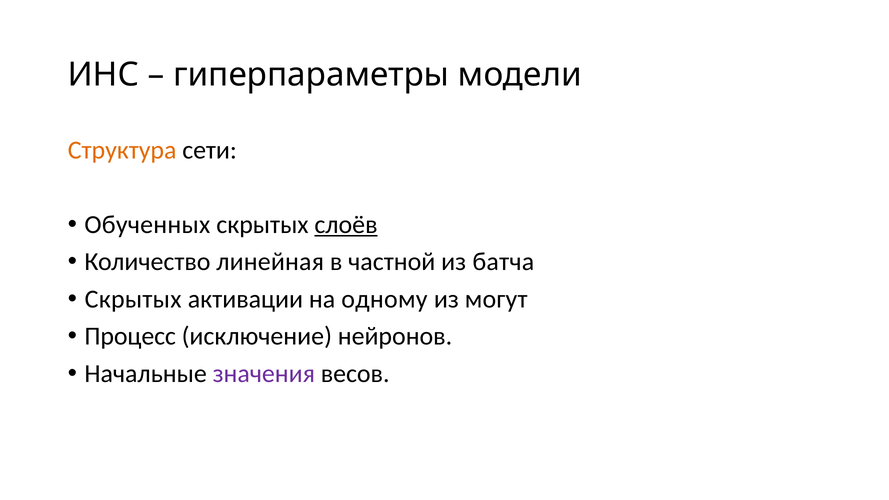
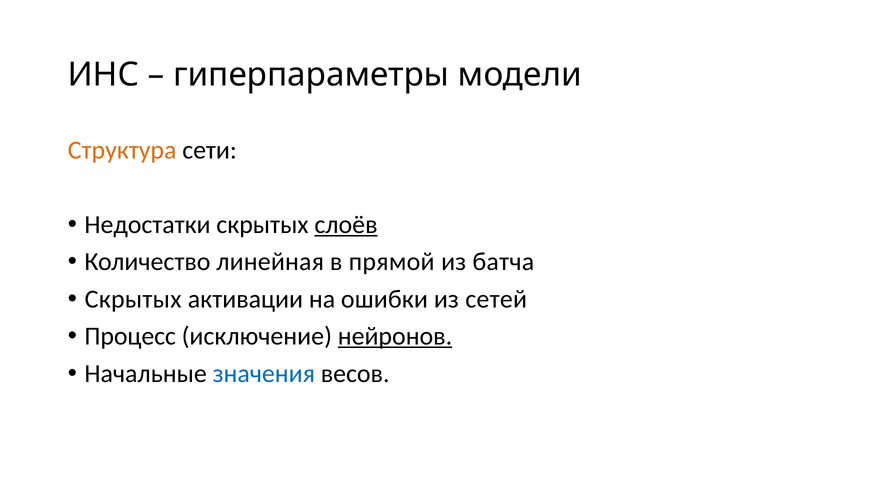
Обученных: Обученных -> Недостатки
частной: частной -> прямой
одному: одному -> ошибки
могут: могут -> сетей
нейронов underline: none -> present
значения colour: purple -> blue
